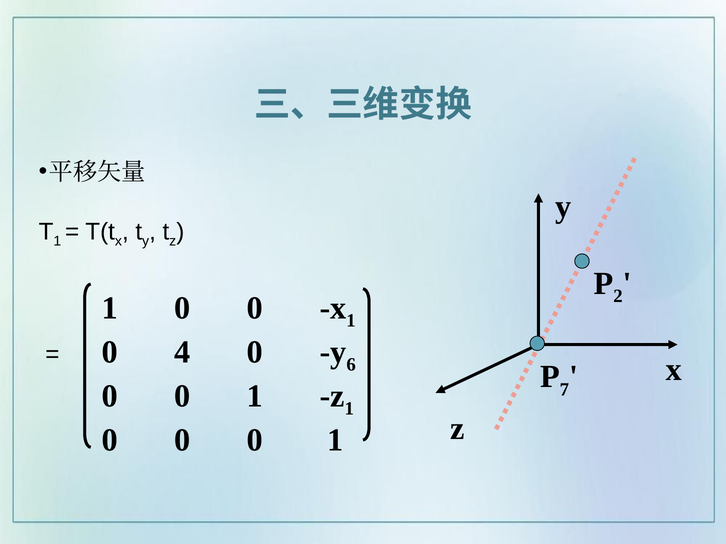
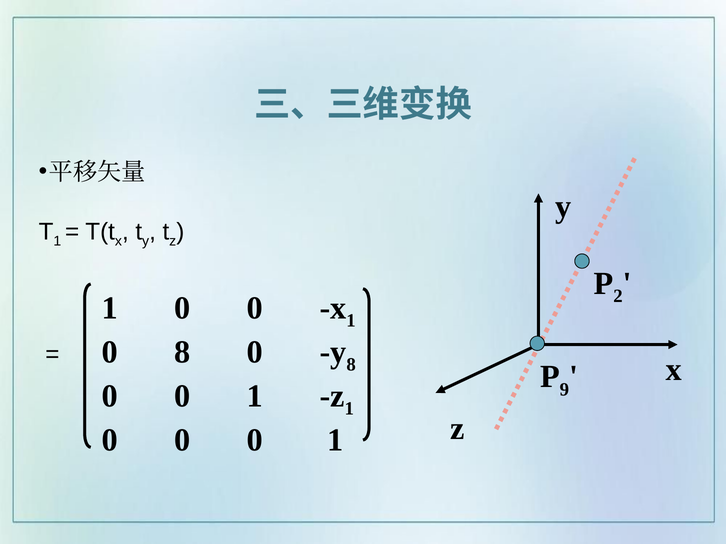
0 4: 4 -> 8
y 6: 6 -> 8
7: 7 -> 9
